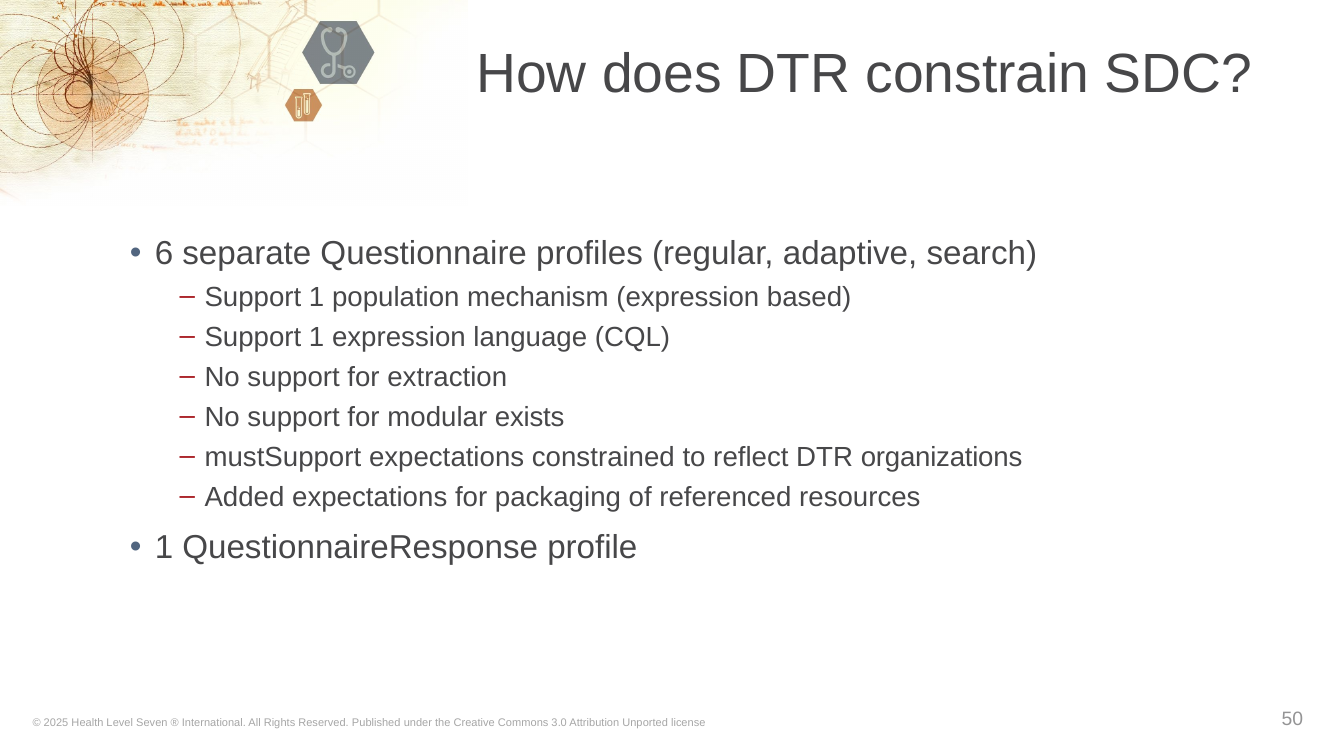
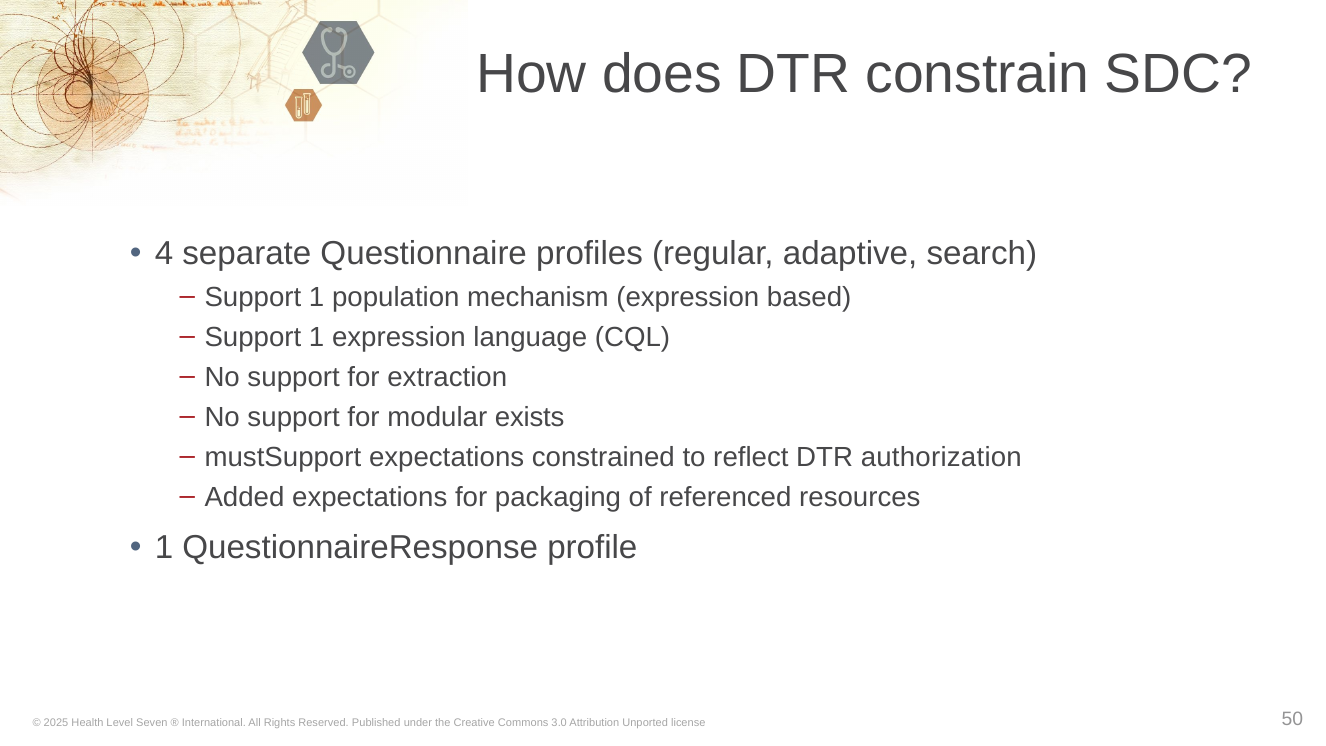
6: 6 -> 4
organizations: organizations -> authorization
